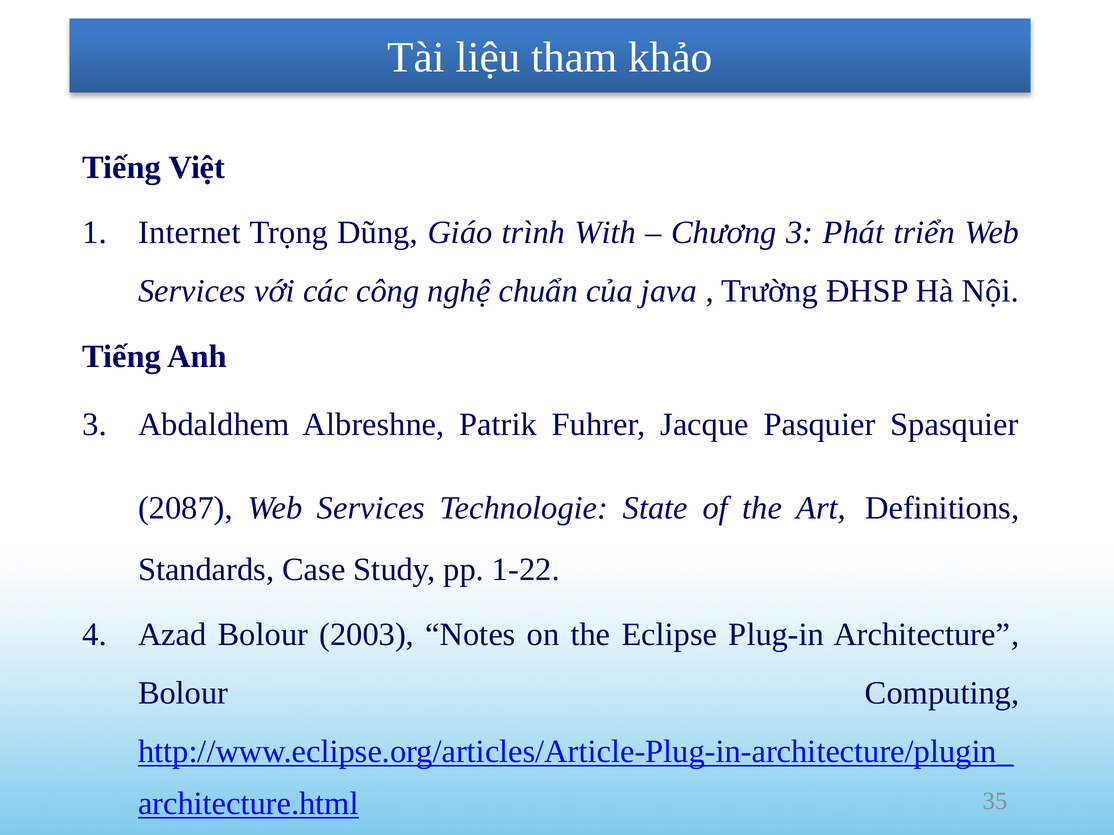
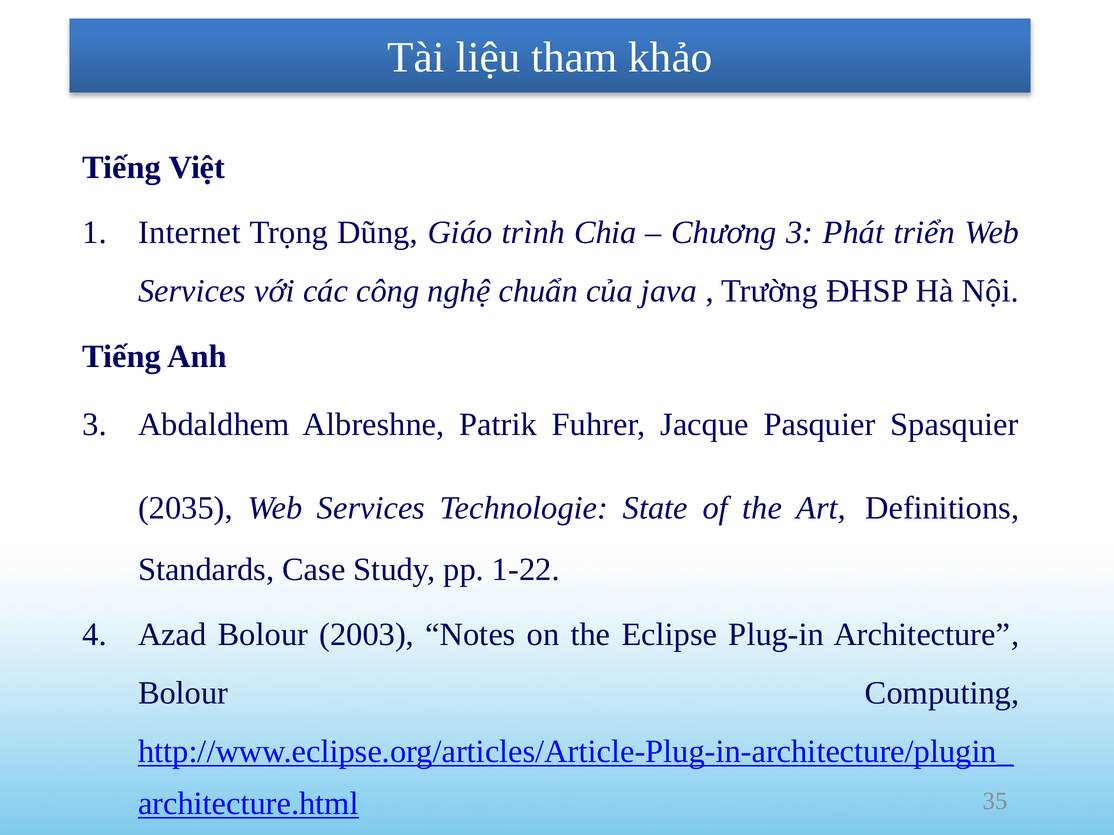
With: With -> Chia
2087: 2087 -> 2035
